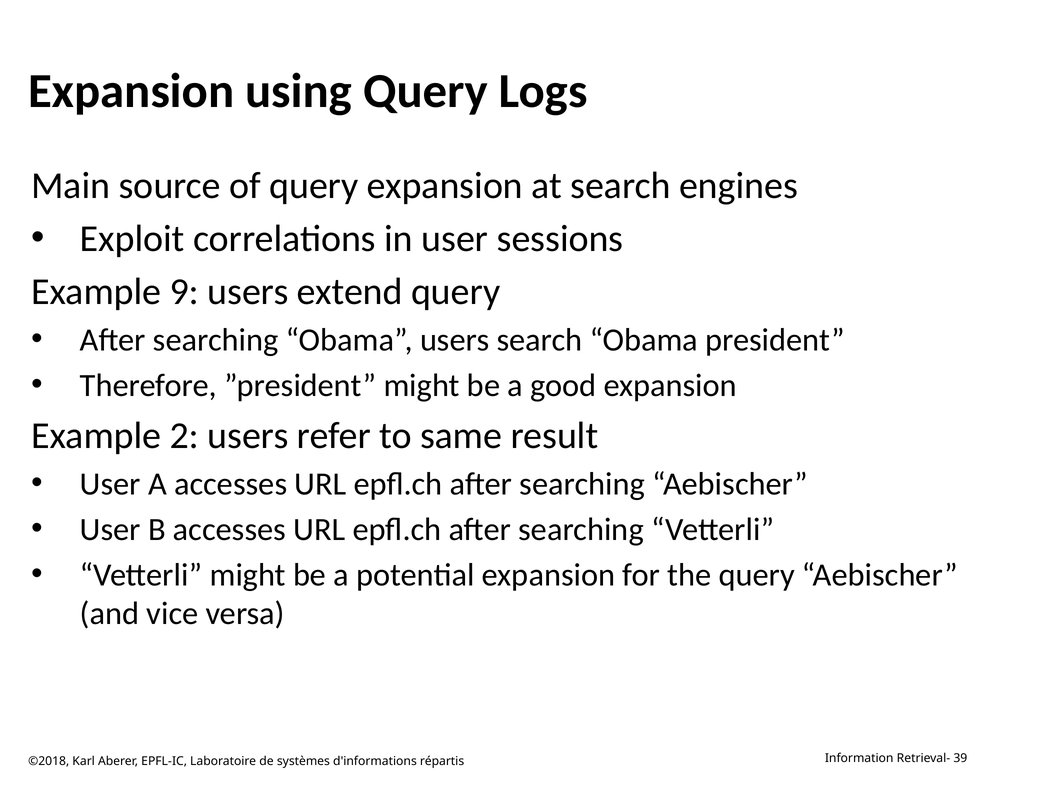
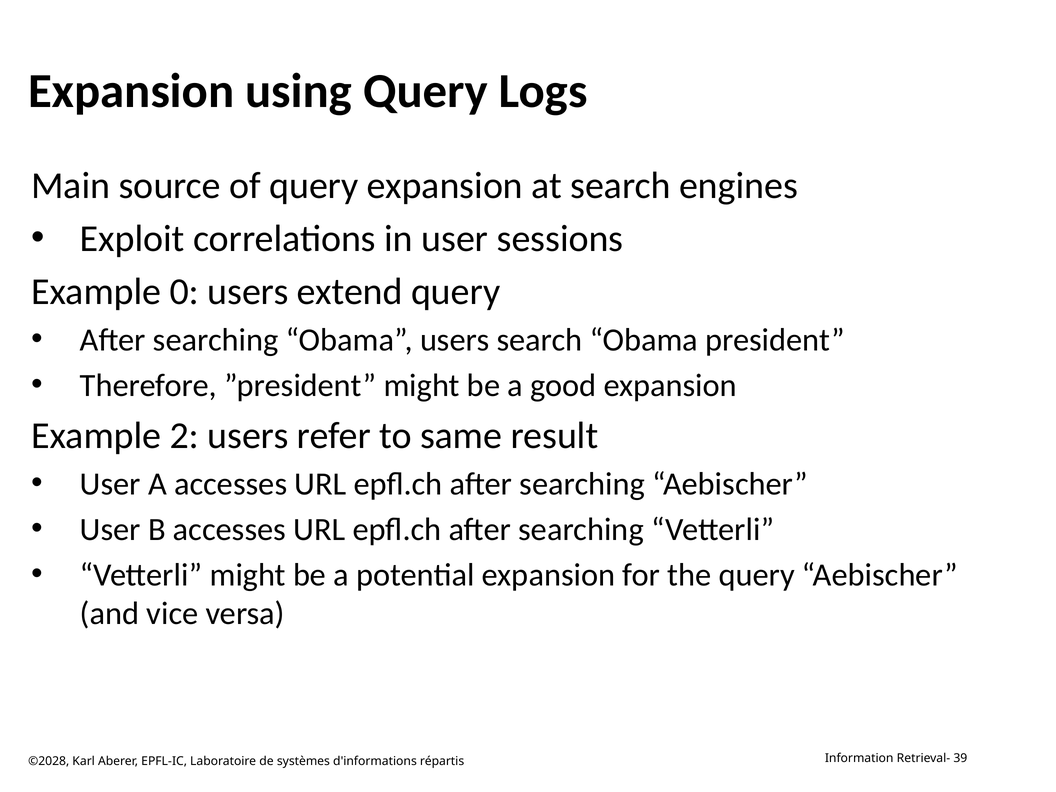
9: 9 -> 0
©2018: ©2018 -> ©2028
